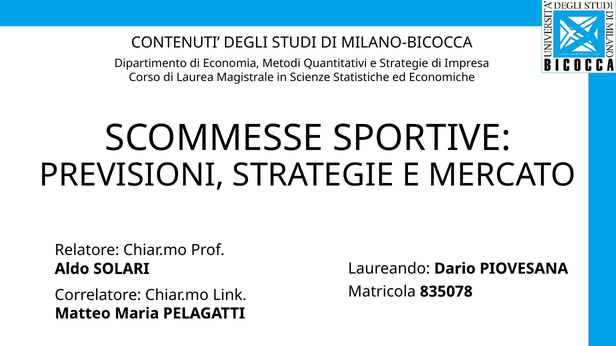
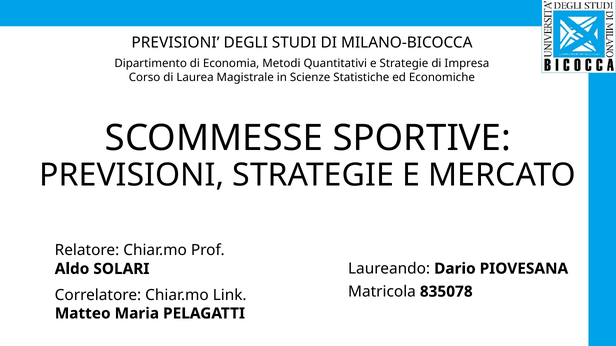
CONTENUTI at (176, 43): CONTENUTI -> PREVISIONI
